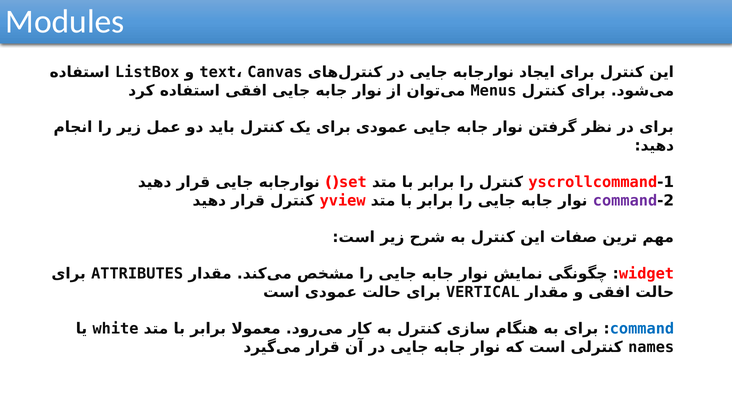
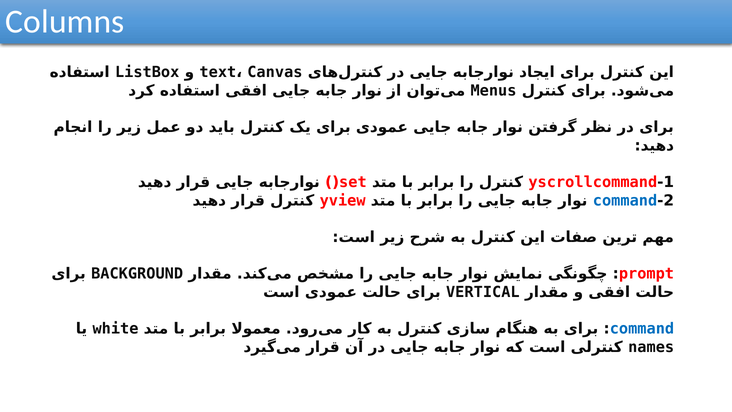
Modules: Modules -> Columns
command at (625, 200) colour: purple -> blue
ATTRIBUTES: ATTRIBUTES -> BACKGROUND
widget: widget -> prompt
